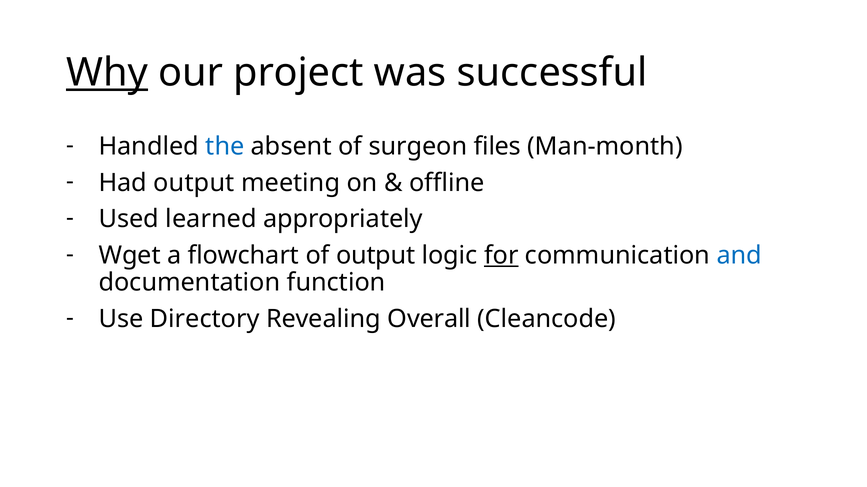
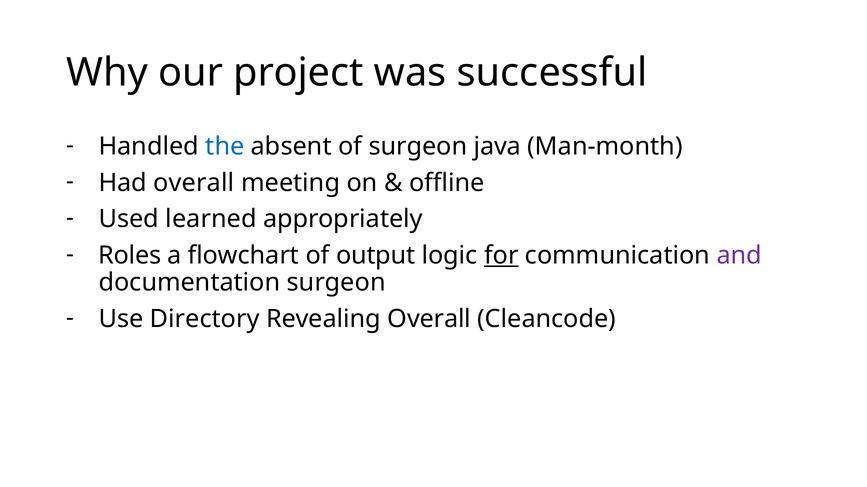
Why underline: present -> none
files: files -> java
Had output: output -> overall
Wget: Wget -> Roles
and colour: blue -> purple
documentation function: function -> surgeon
